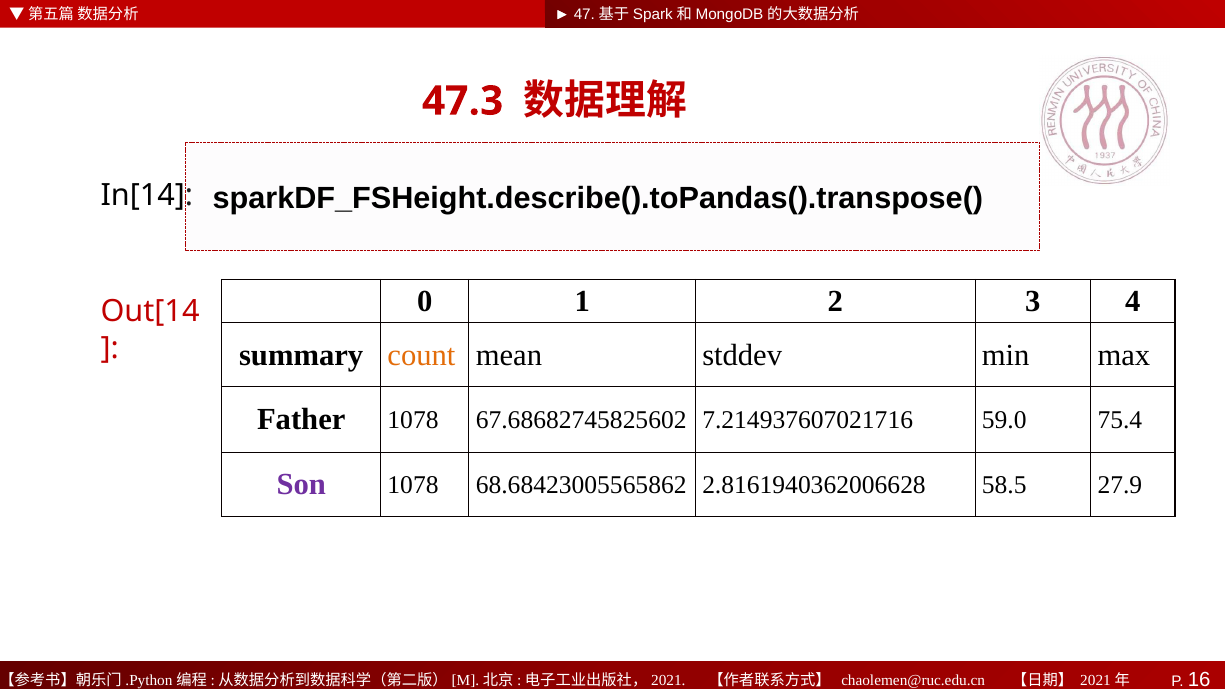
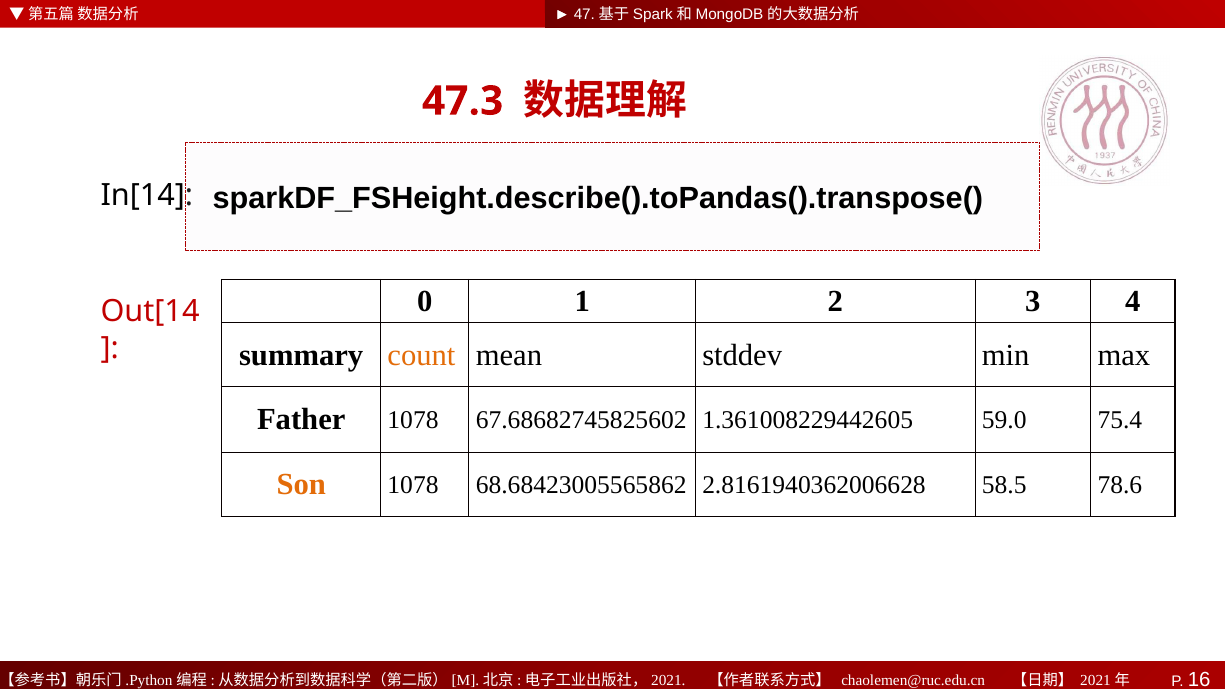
7.214937607021716: 7.214937607021716 -> 1.361008229442605
Son colour: purple -> orange
27.9: 27.9 -> 78.6
